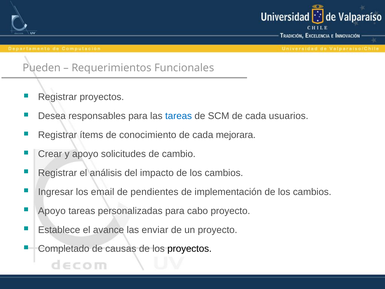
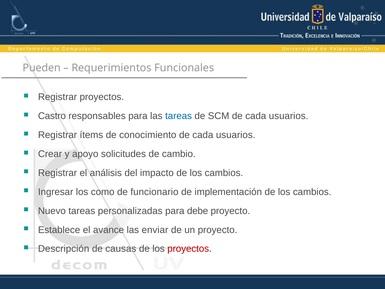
Desea: Desea -> Castro
mejorara at (236, 135): mejorara -> usuarios
email: email -> como
pendientes: pendientes -> funcionario
Apoyo at (52, 211): Apoyo -> Nuevo
cabo: cabo -> debe
Completado: Completado -> Descripción
proyectos at (190, 249) colour: black -> red
